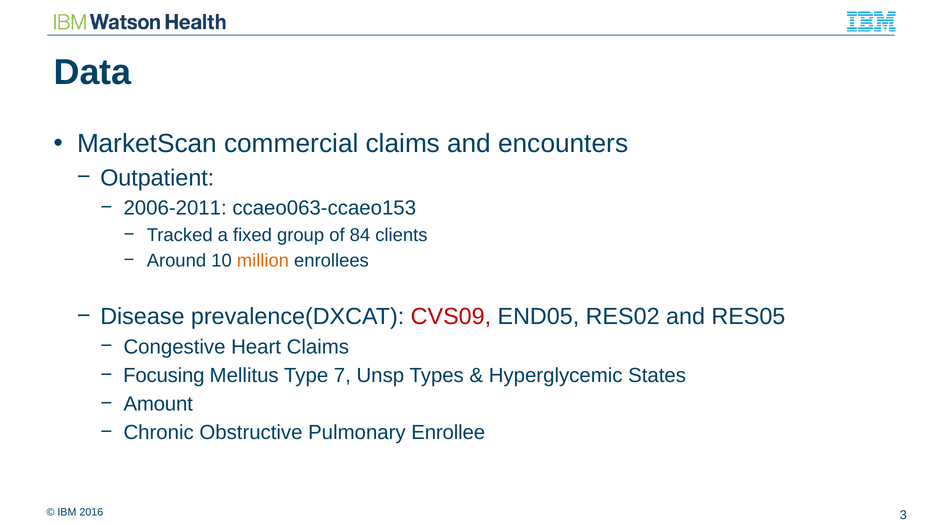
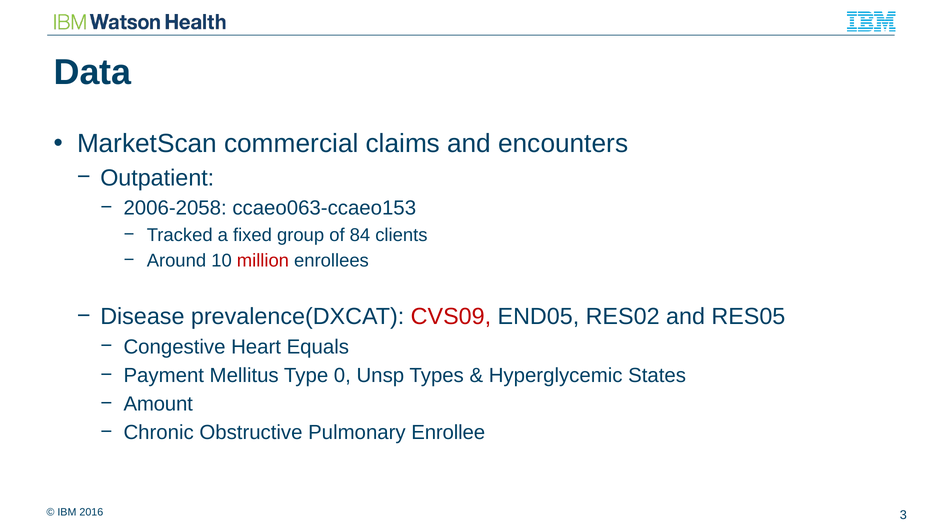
2006-2011: 2006-2011 -> 2006-2058
million colour: orange -> red
Heart Claims: Claims -> Equals
Focusing: Focusing -> Payment
7: 7 -> 0
